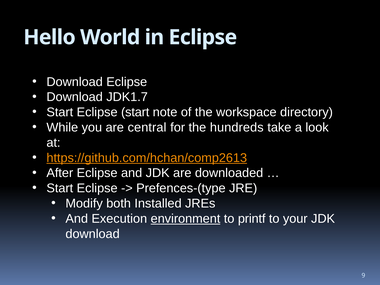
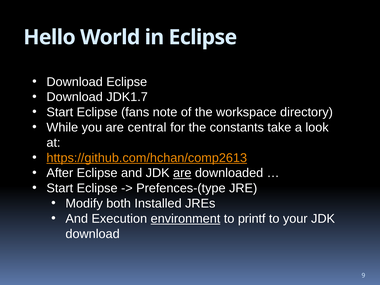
Eclipse start: start -> fans
hundreds: hundreds -> constants
are at (182, 173) underline: none -> present
